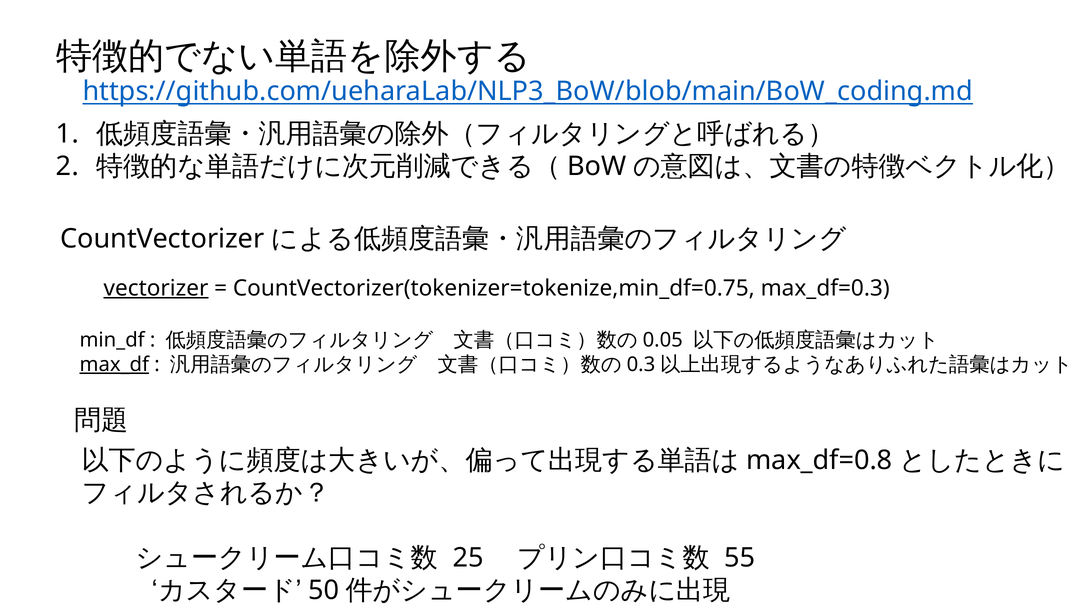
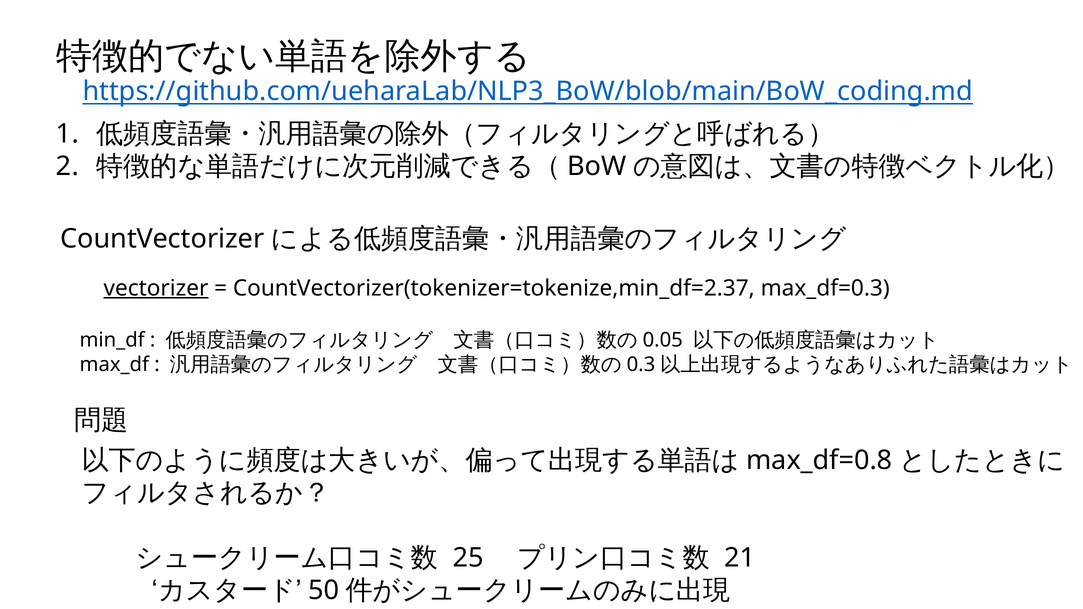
CountVectorizer(tokenizer=tokenize,min_df=0.75: CountVectorizer(tokenizer=tokenize,min_df=0.75 -> CountVectorizer(tokenizer=tokenize,min_df=2.37
max_df underline: present -> none
55: 55 -> 21
